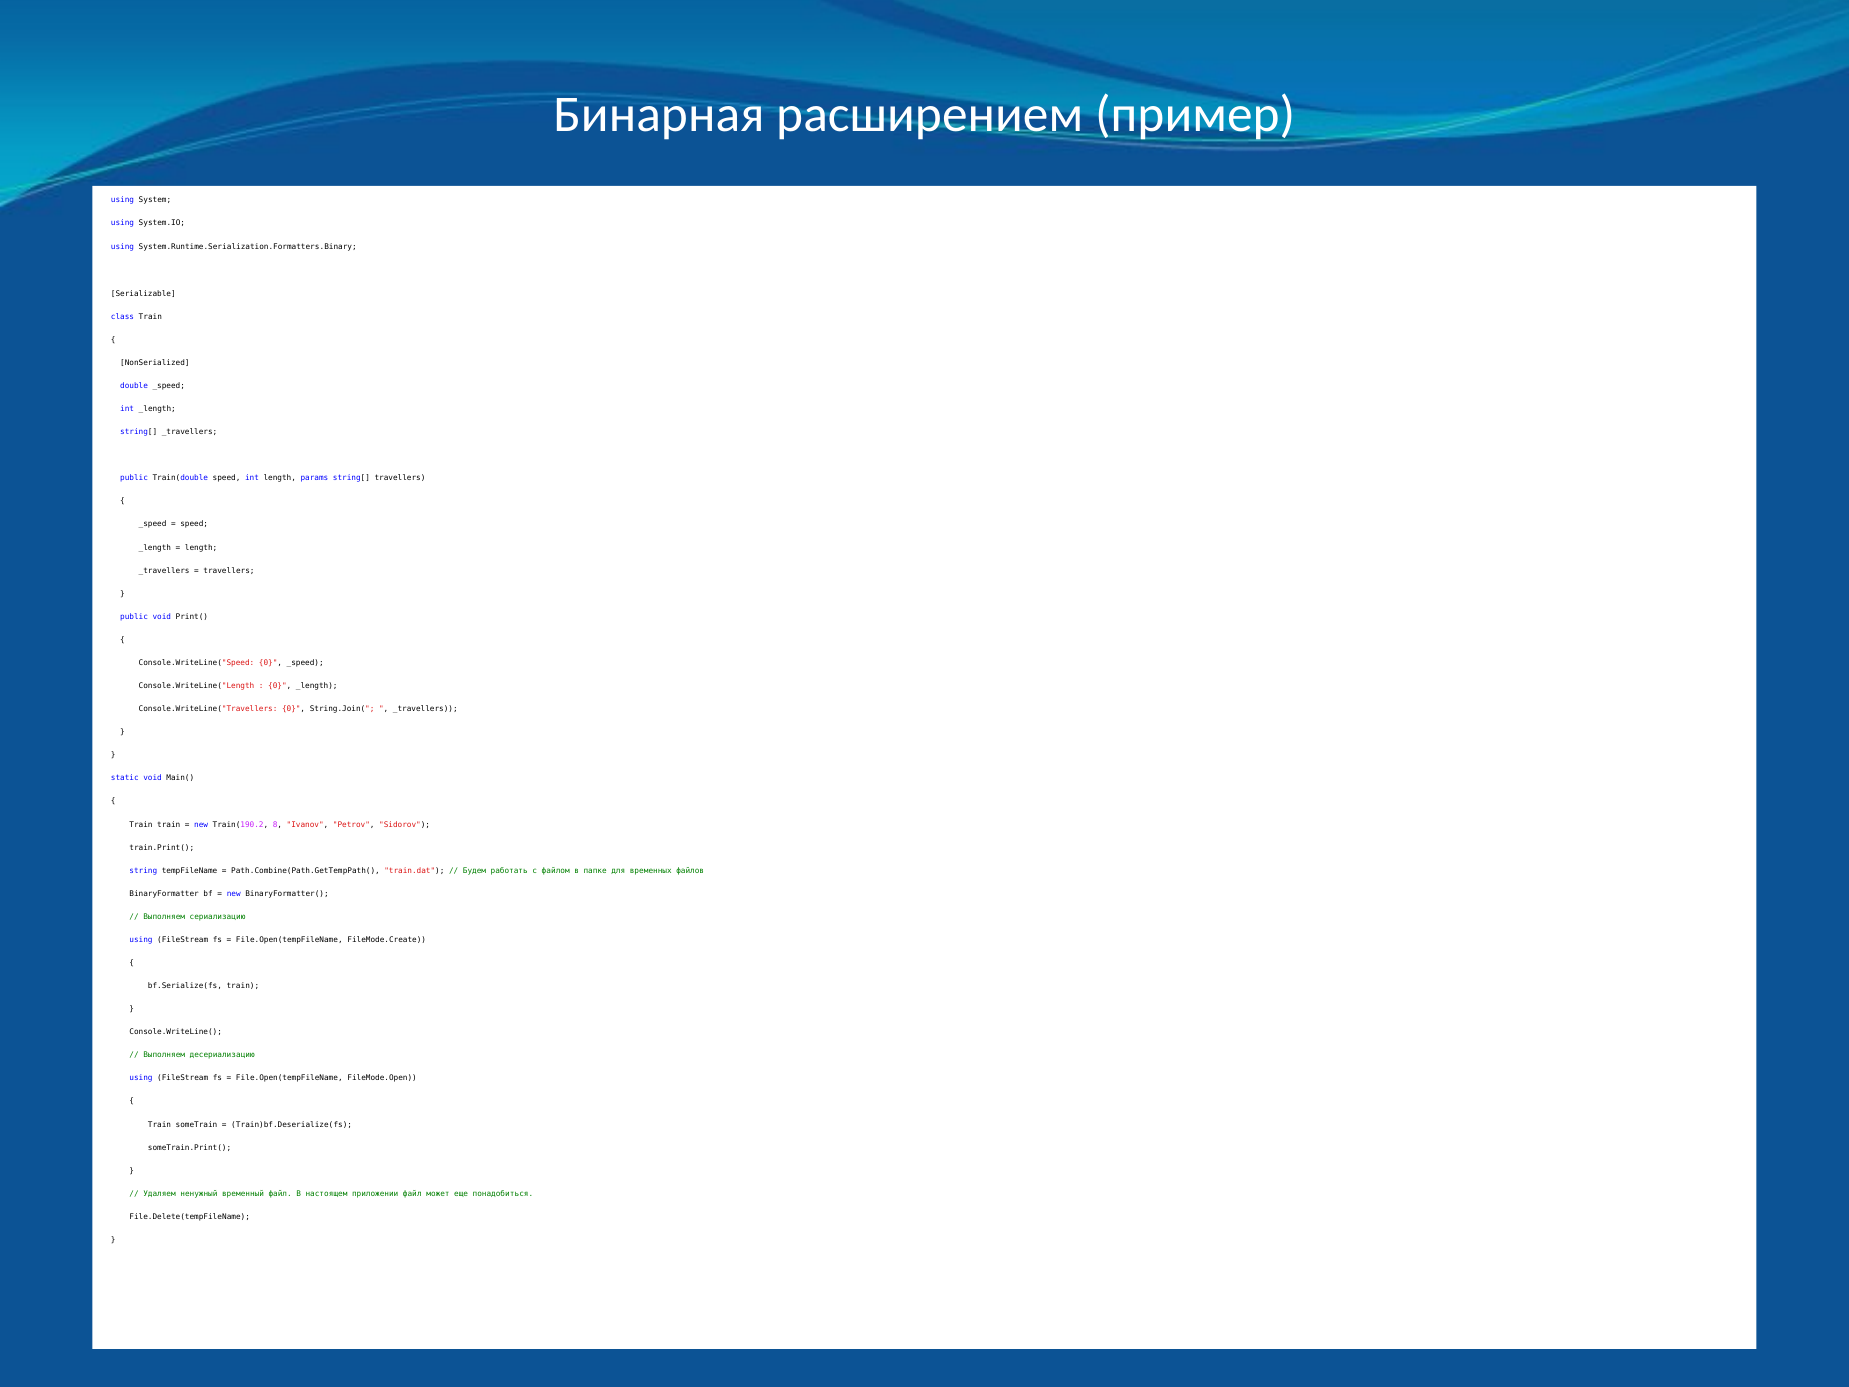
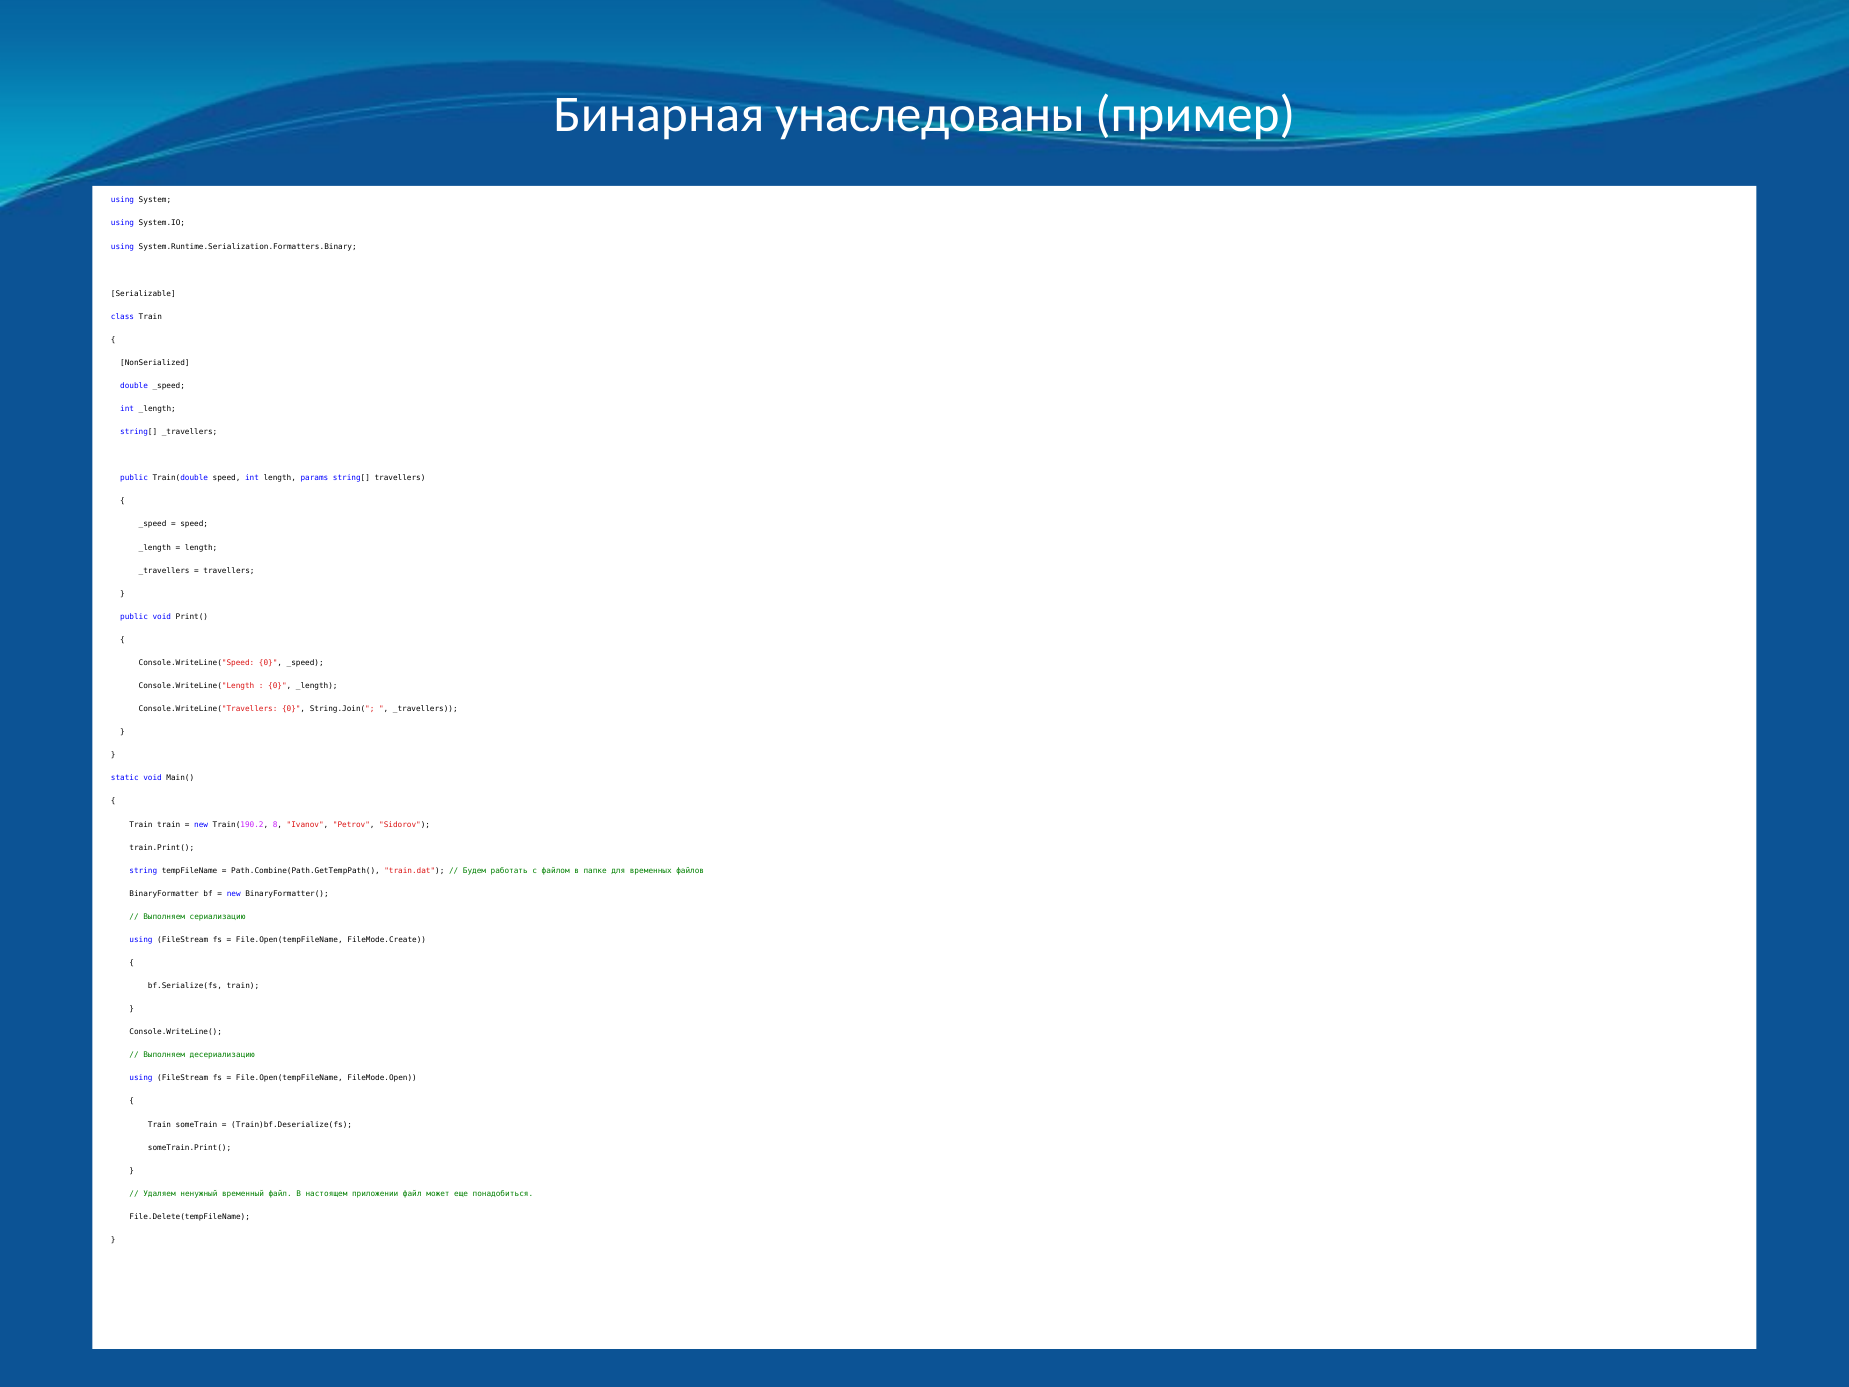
расширением: расширением -> унаследованы
